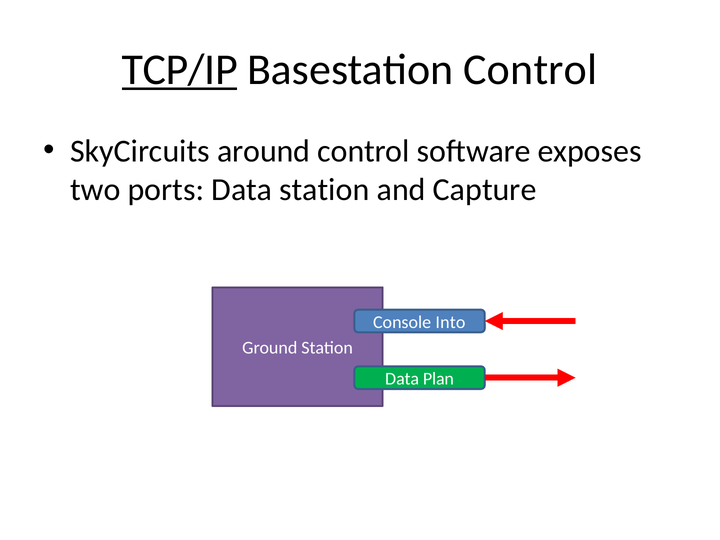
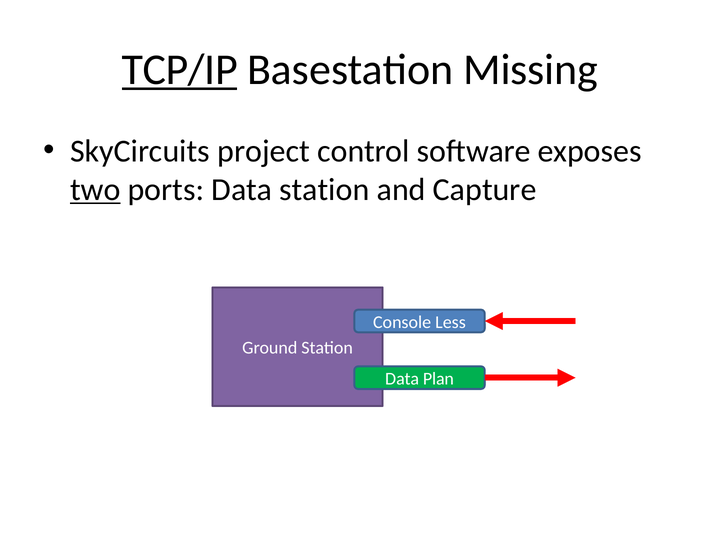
Basestation Control: Control -> Missing
around: around -> project
two underline: none -> present
Into: Into -> Less
